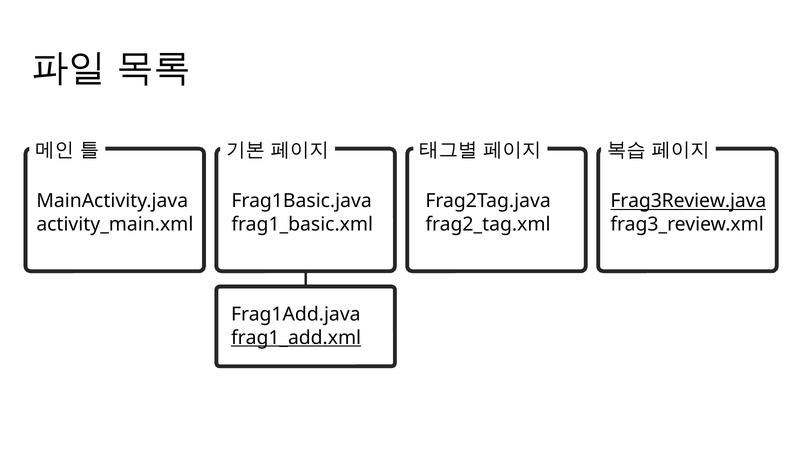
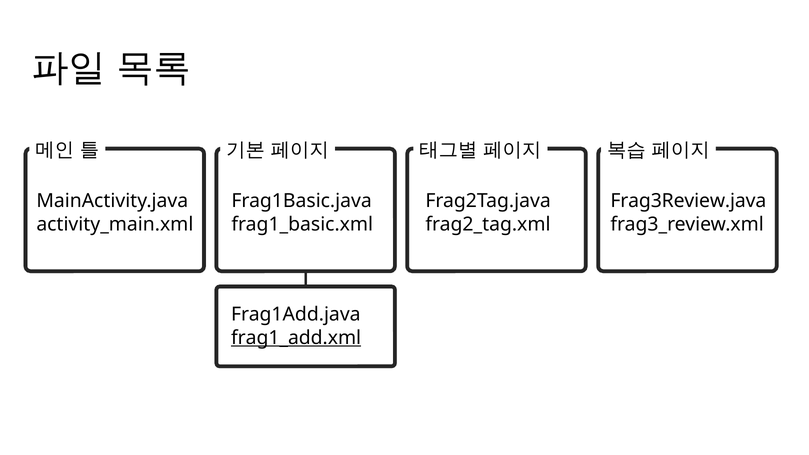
Frag3Review.java underline: present -> none
